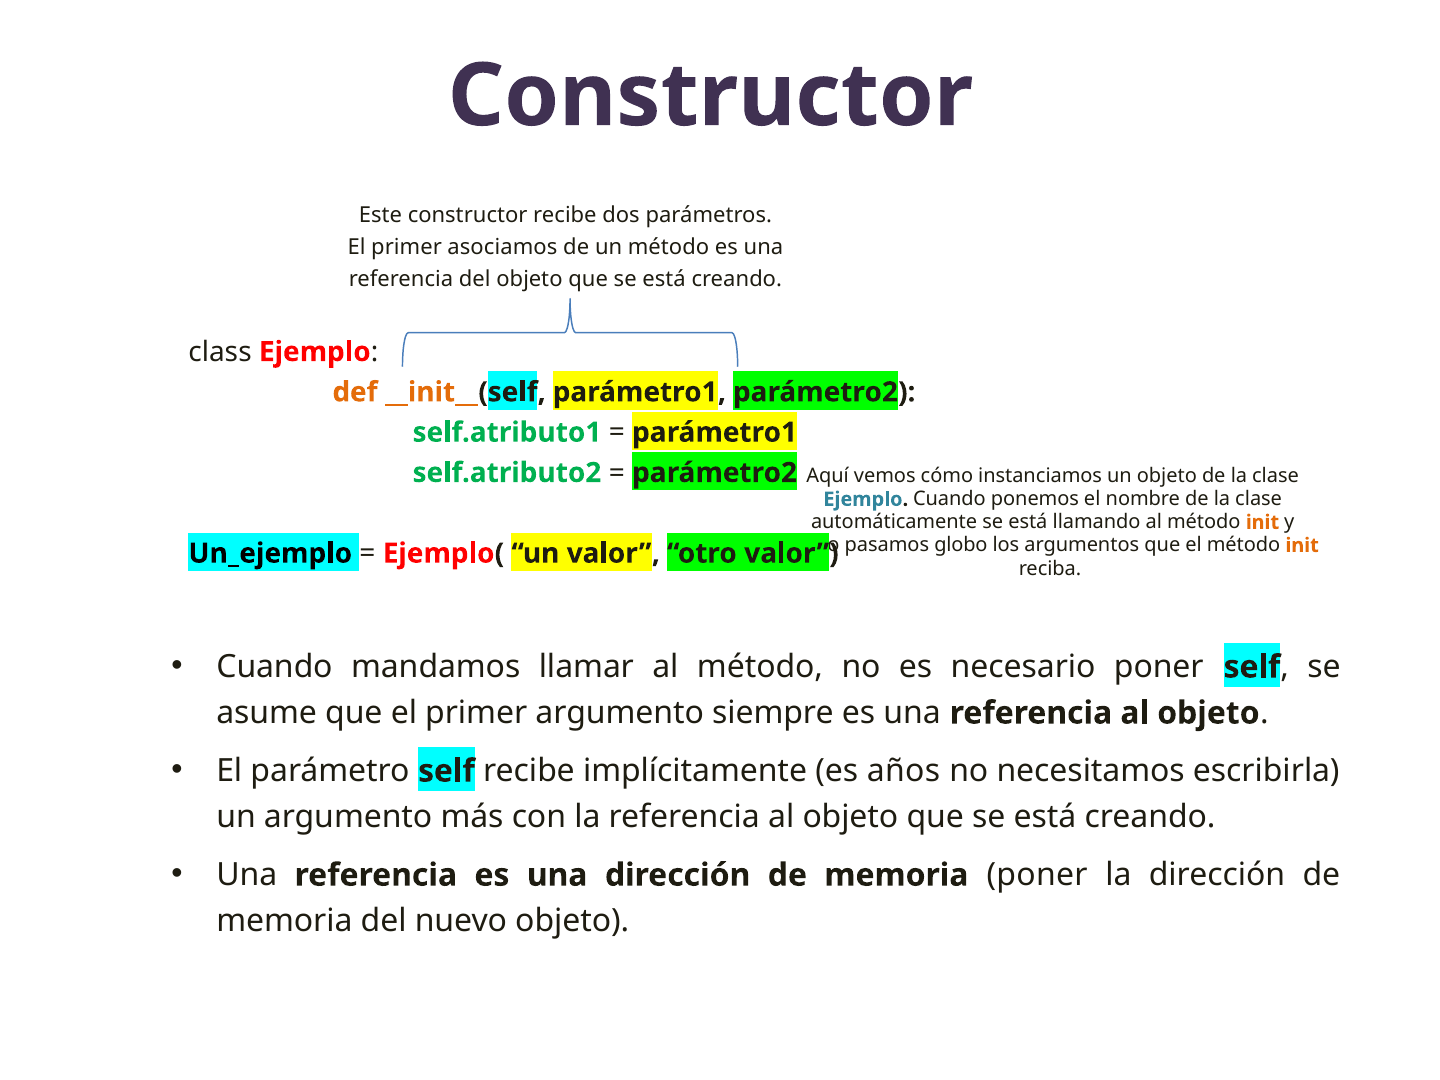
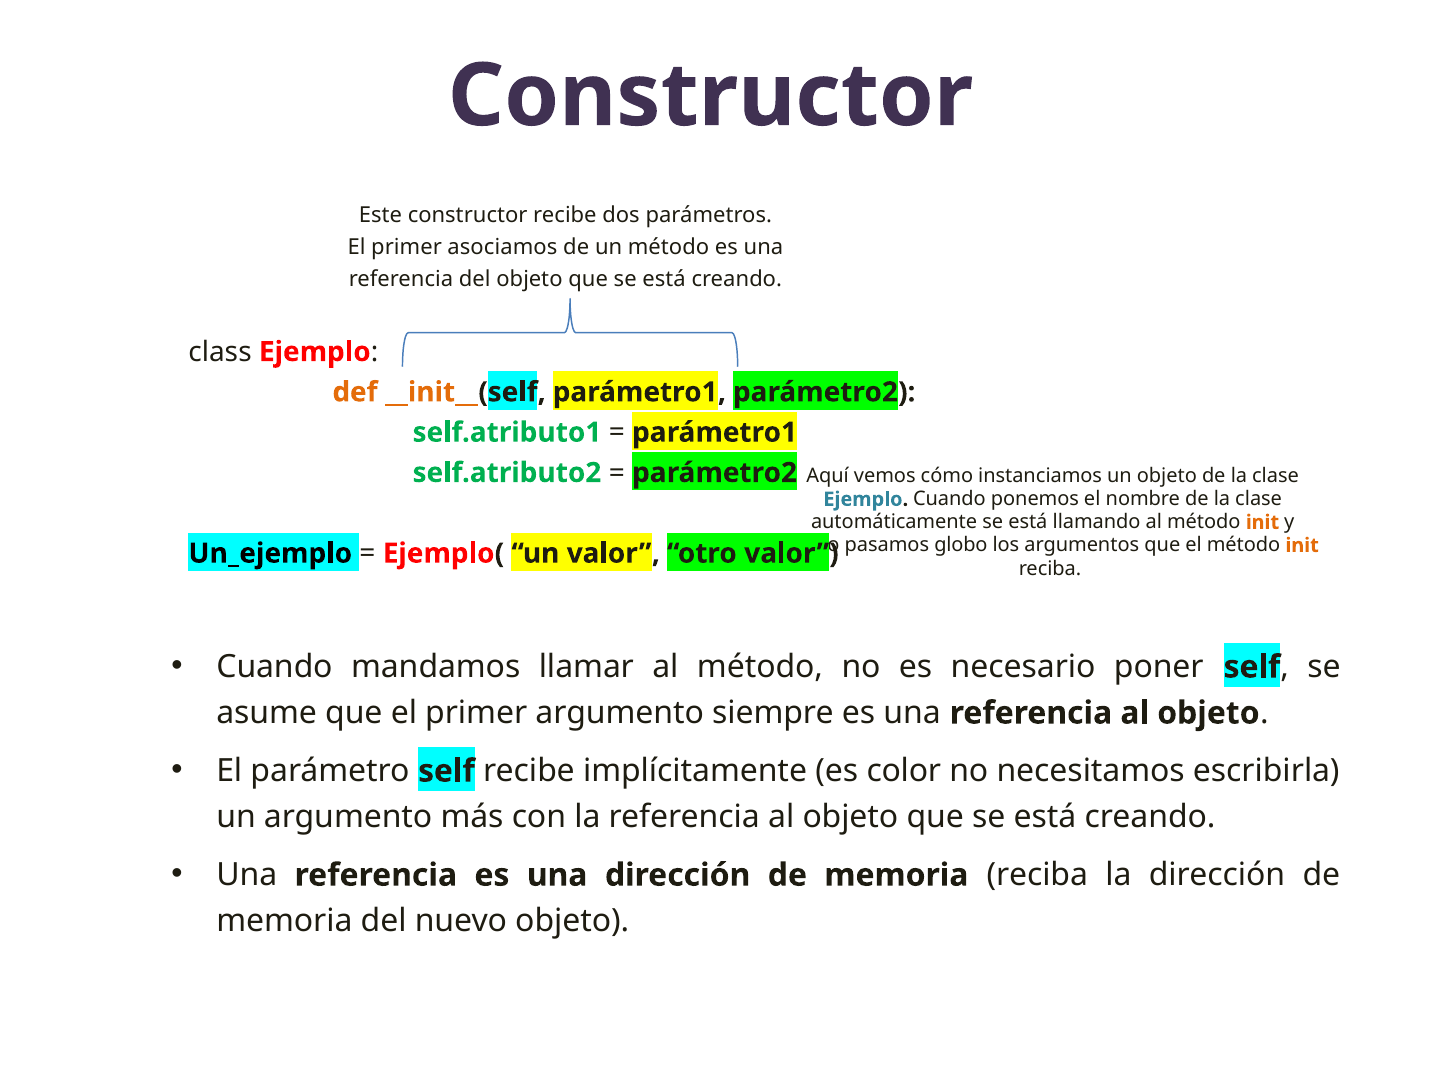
años: años -> color
memoria poner: poner -> reciba
